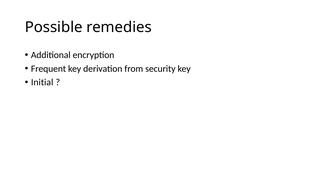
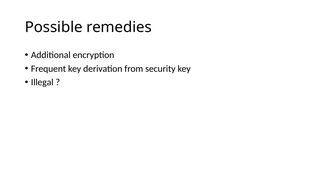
Initial: Initial -> Illegal
